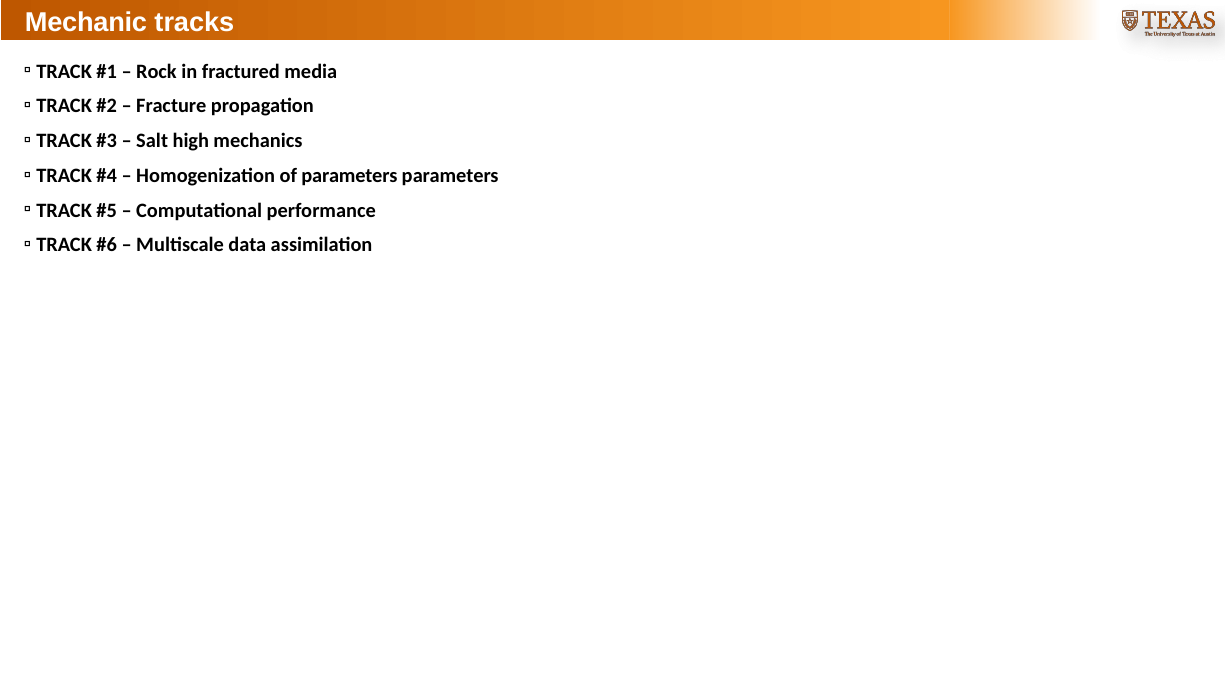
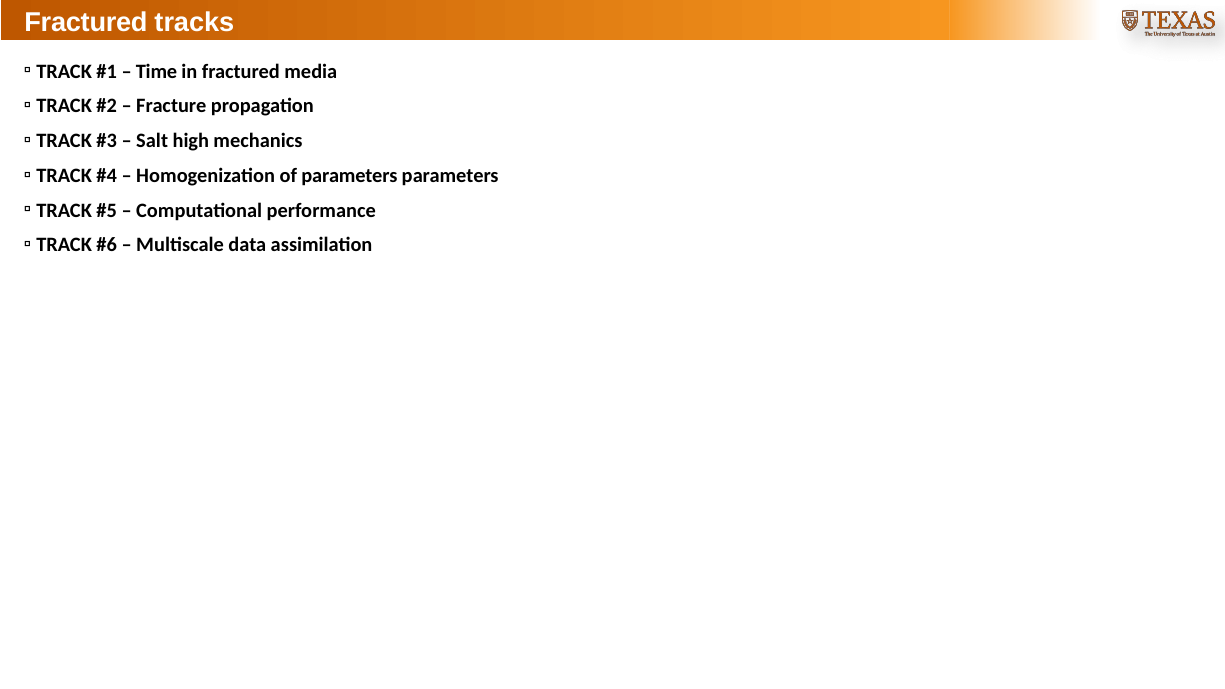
Mechanic at (86, 22): Mechanic -> Fractured
Rock: Rock -> Time
